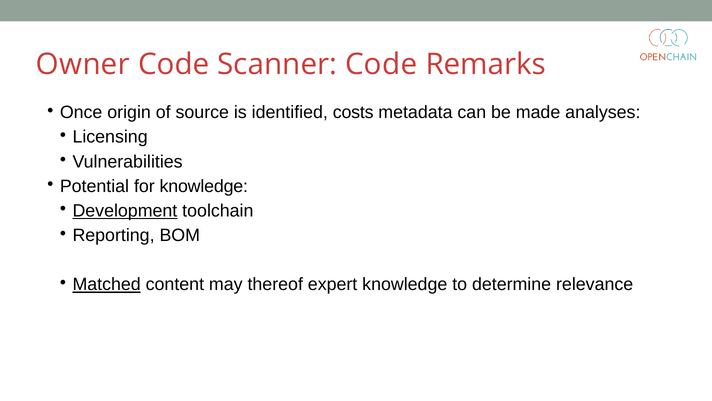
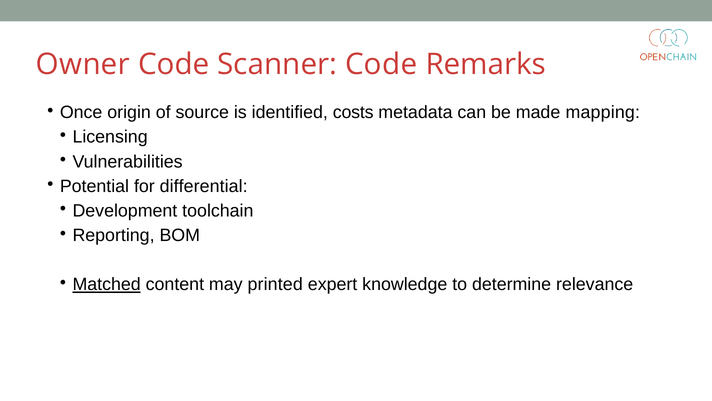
analyses: analyses -> mapping
for knowledge: knowledge -> differential
Development underline: present -> none
thereof: thereof -> printed
